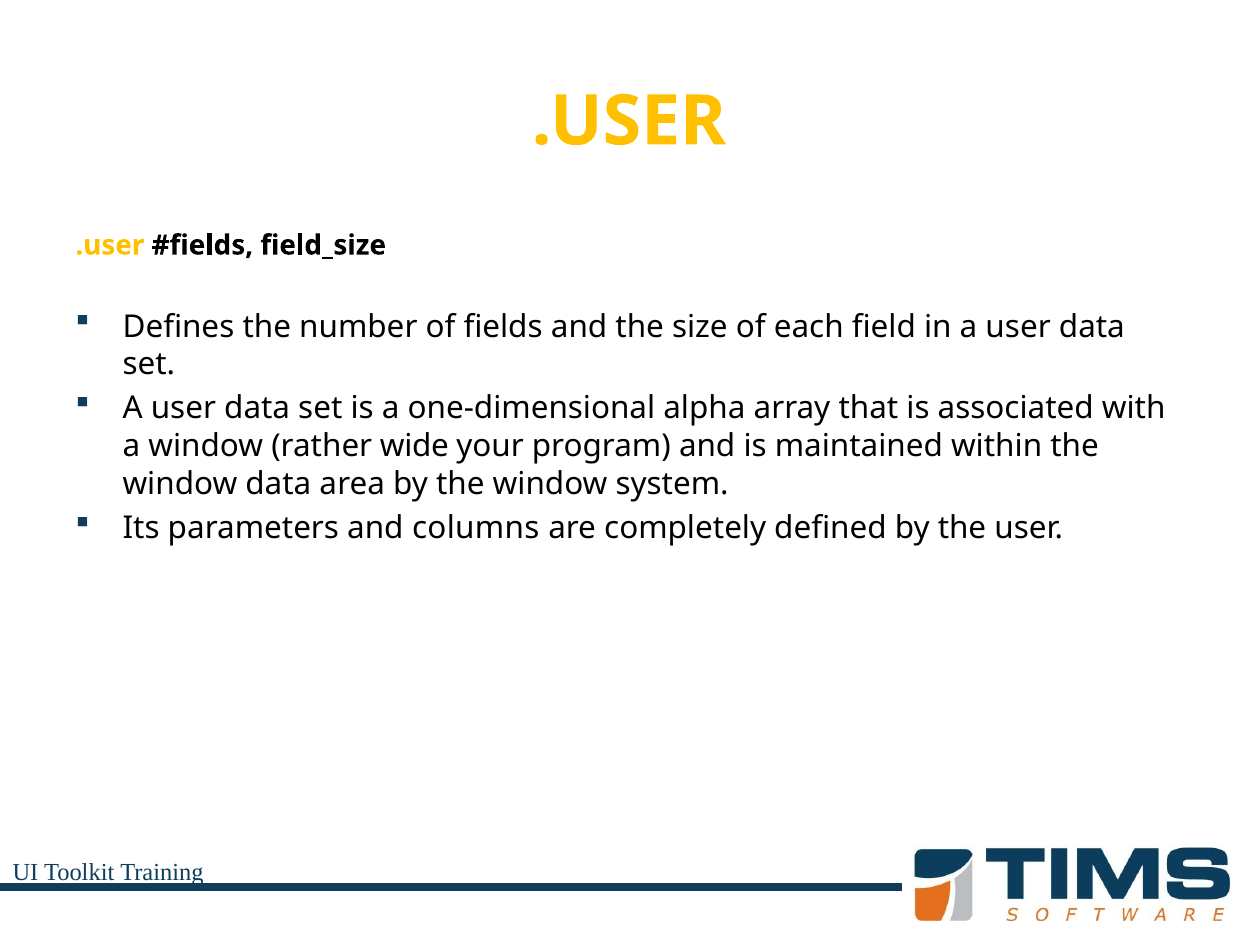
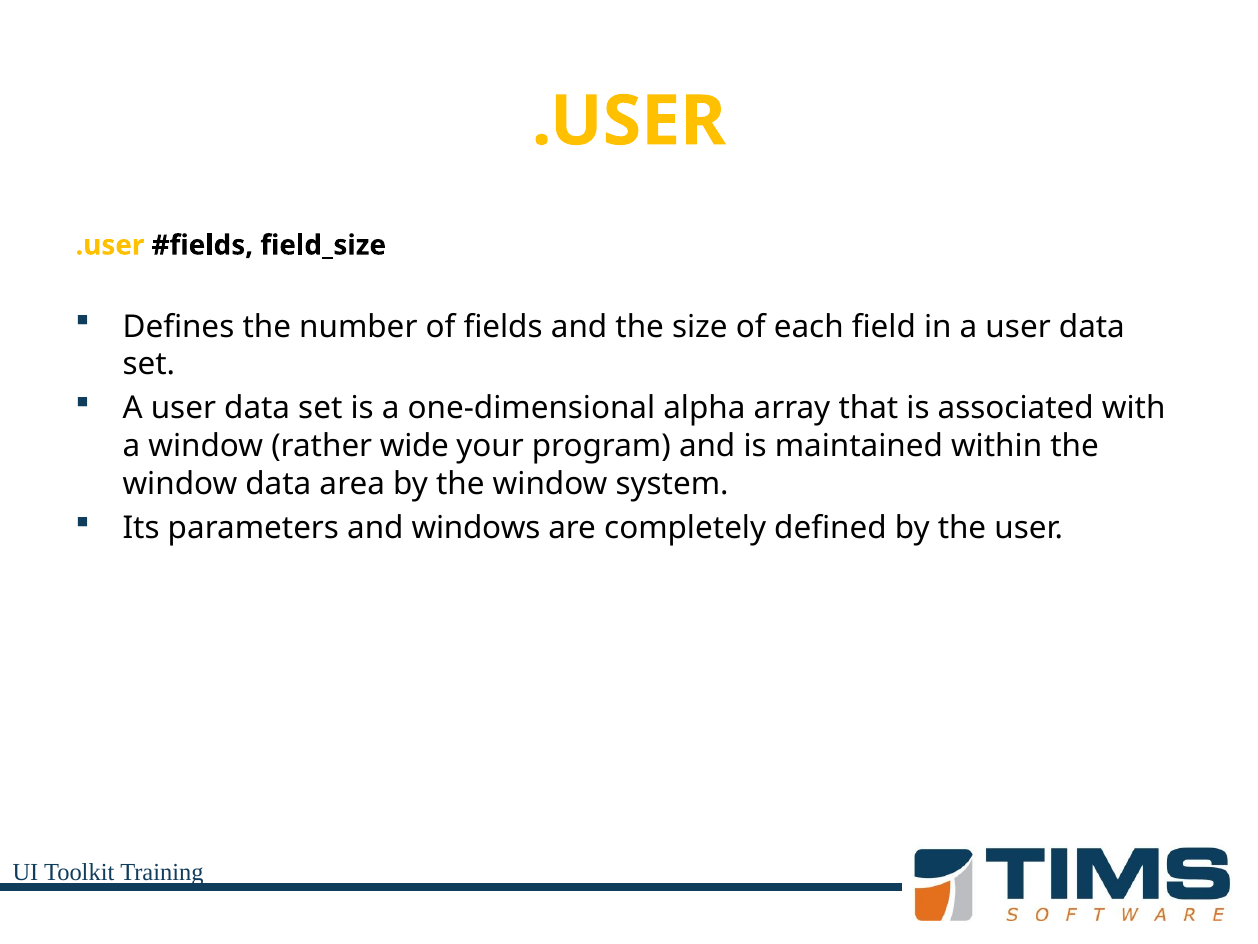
columns: columns -> windows
